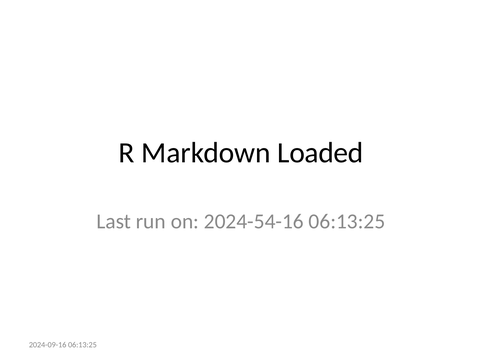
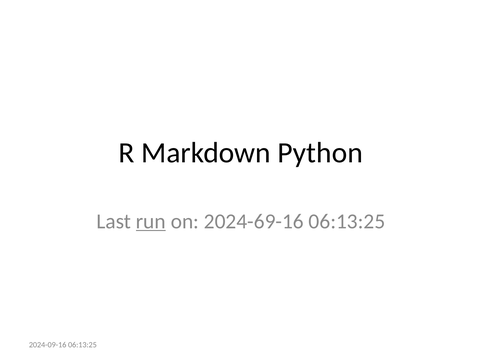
Loaded: Loaded -> Python
run underline: none -> present
2024-54-16: 2024-54-16 -> 2024-69-16
